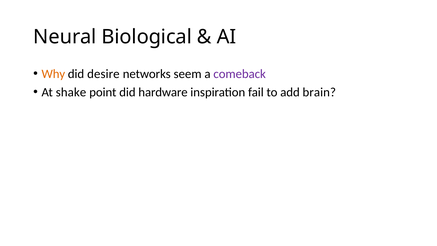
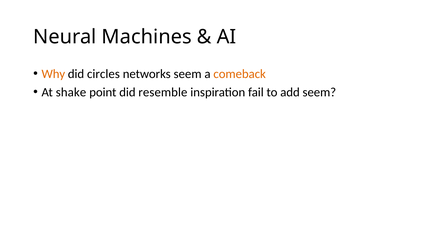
Biological: Biological -> Machines
desire: desire -> circles
comeback colour: purple -> orange
hardware: hardware -> resemble
add brain: brain -> seem
